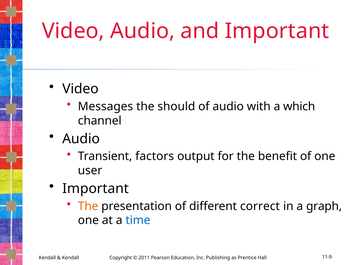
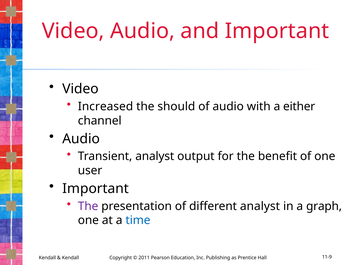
Messages: Messages -> Increased
which: which -> either
Transient factors: factors -> analyst
The at (88, 206) colour: orange -> purple
different correct: correct -> analyst
